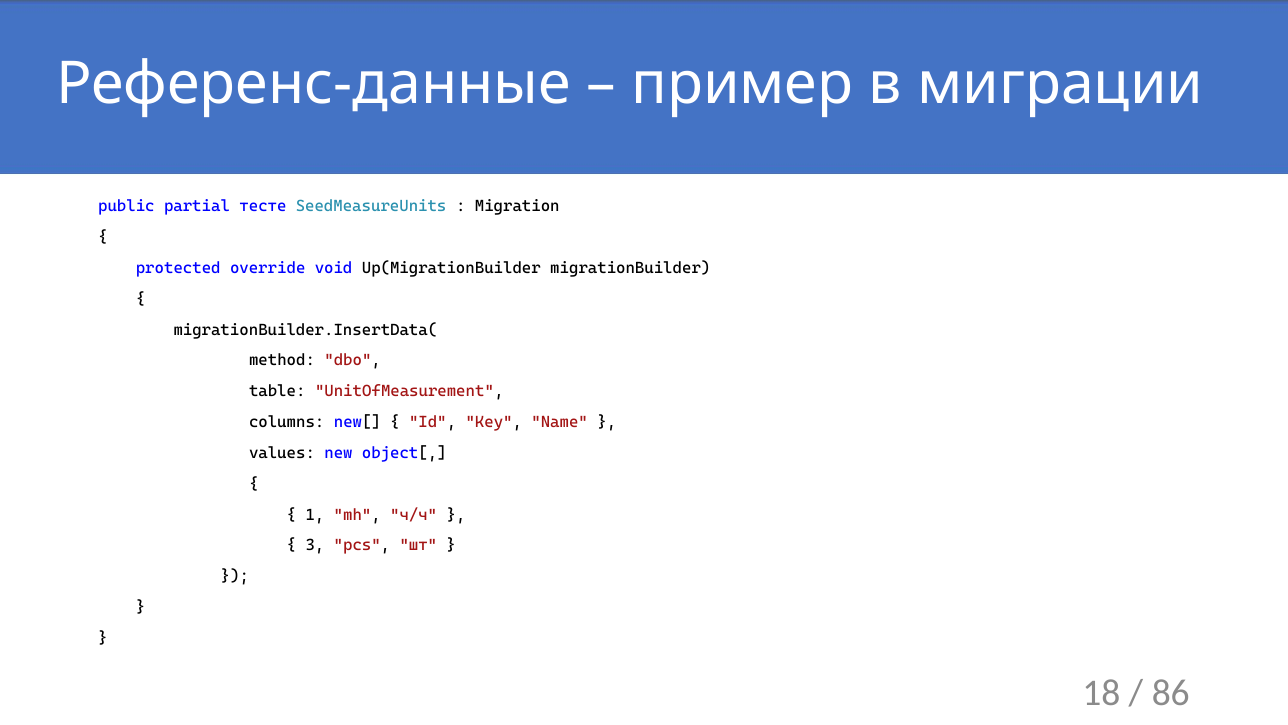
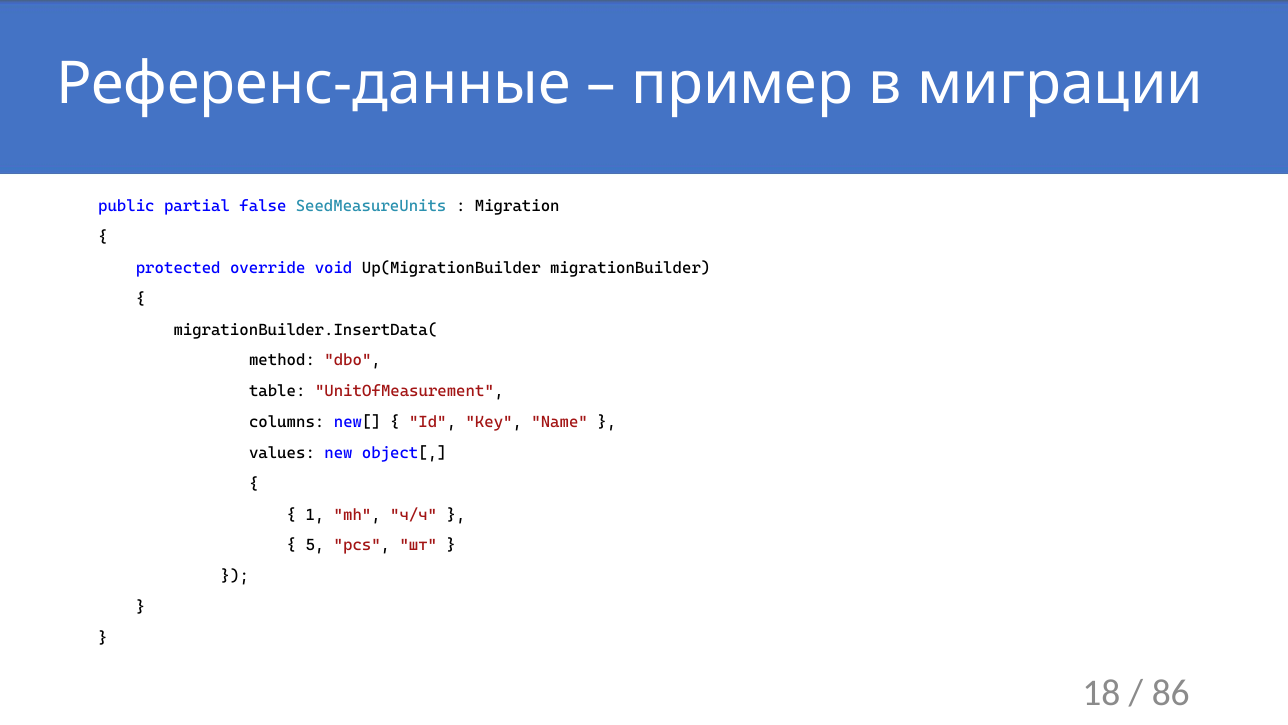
тесте: тесте -> false
3: 3 -> 5
